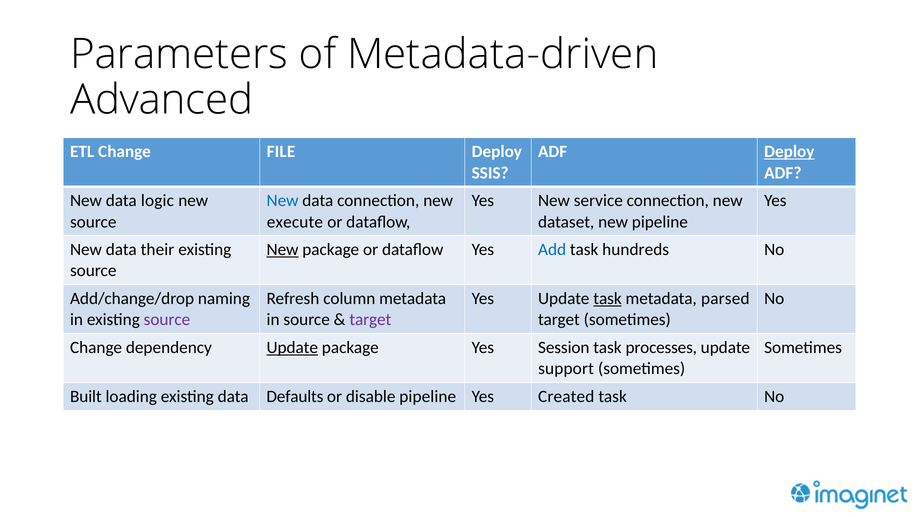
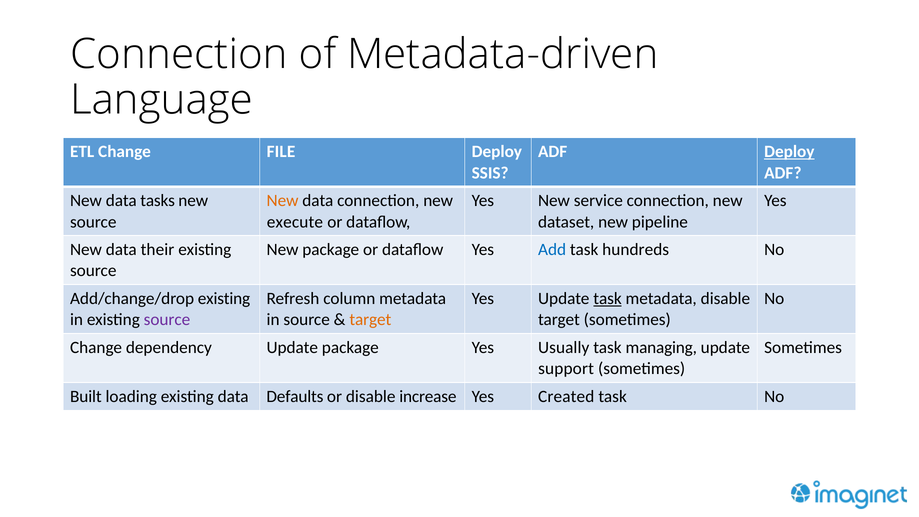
Parameters at (179, 54): Parameters -> Connection
Advanced: Advanced -> Language
logic: logic -> tasks
New at (283, 201) colour: blue -> orange
New at (283, 250) underline: present -> none
Add/change/drop naming: naming -> existing
metadata parsed: parsed -> disable
target at (370, 320) colour: purple -> orange
Update at (292, 348) underline: present -> none
Session: Session -> Usually
processes: processes -> managing
disable pipeline: pipeline -> increase
